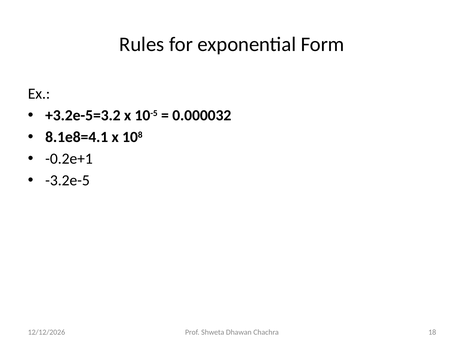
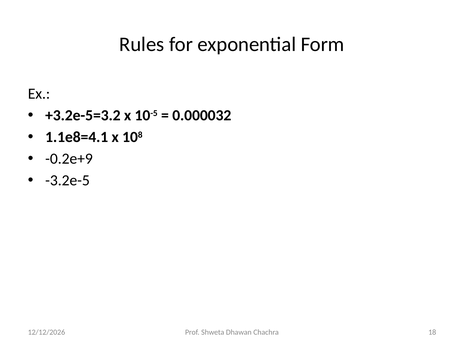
8.1e8=4.1: 8.1e8=4.1 -> 1.1e8=4.1
-0.2e+1: -0.2e+1 -> -0.2e+9
